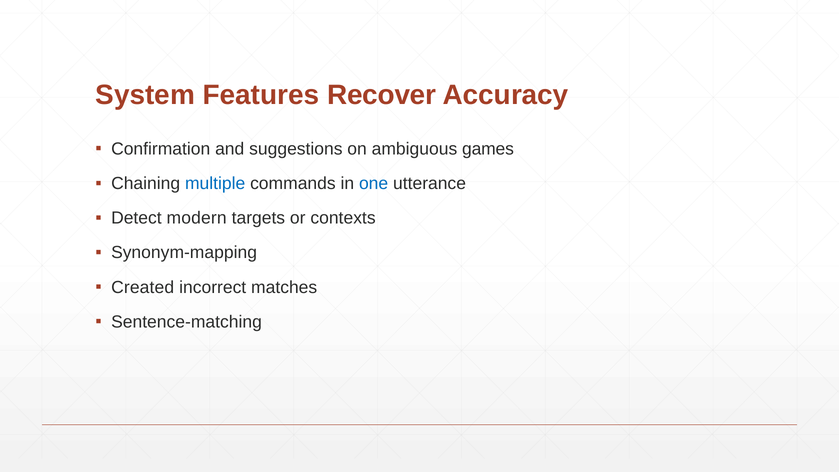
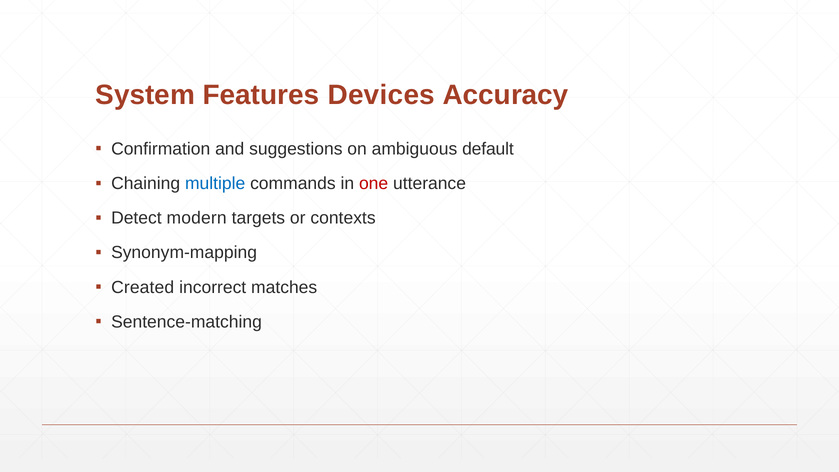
Recover: Recover -> Devices
games: games -> default
one colour: blue -> red
